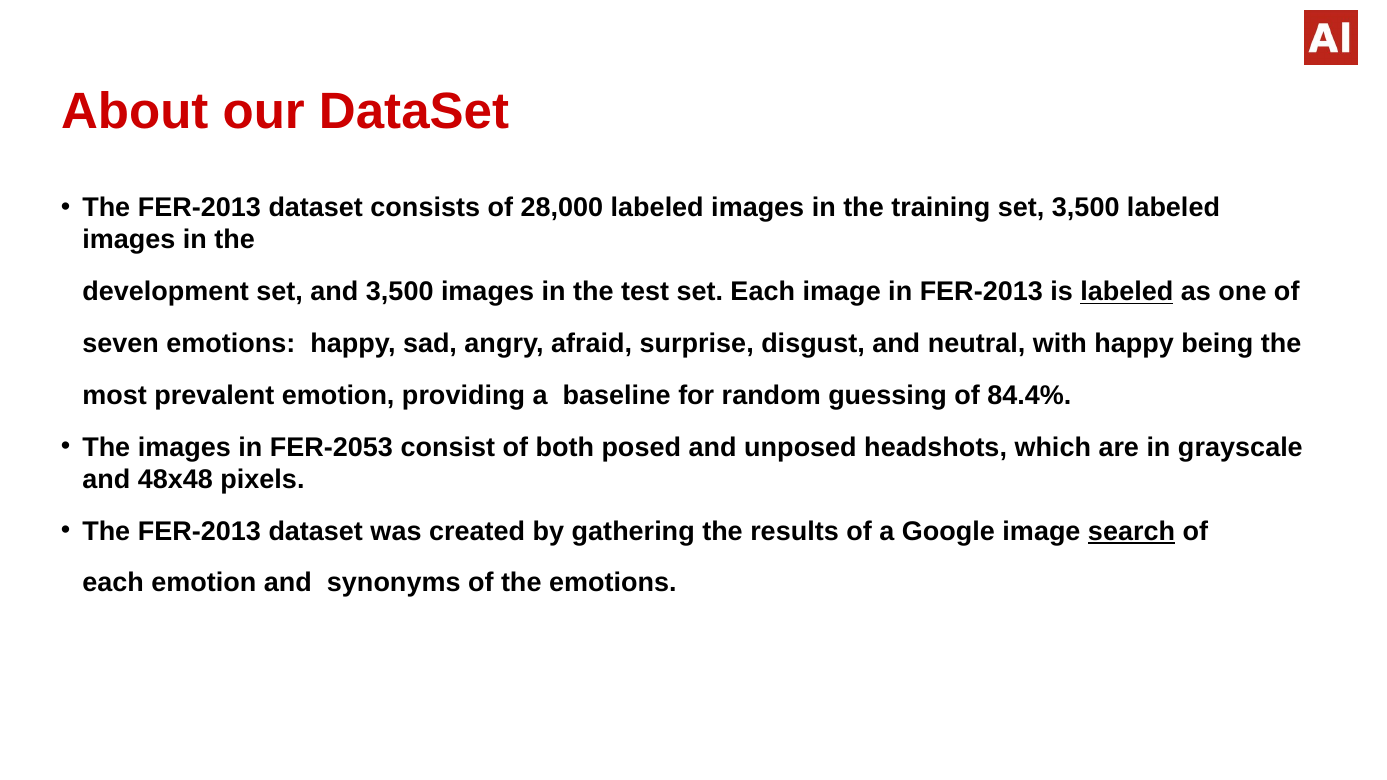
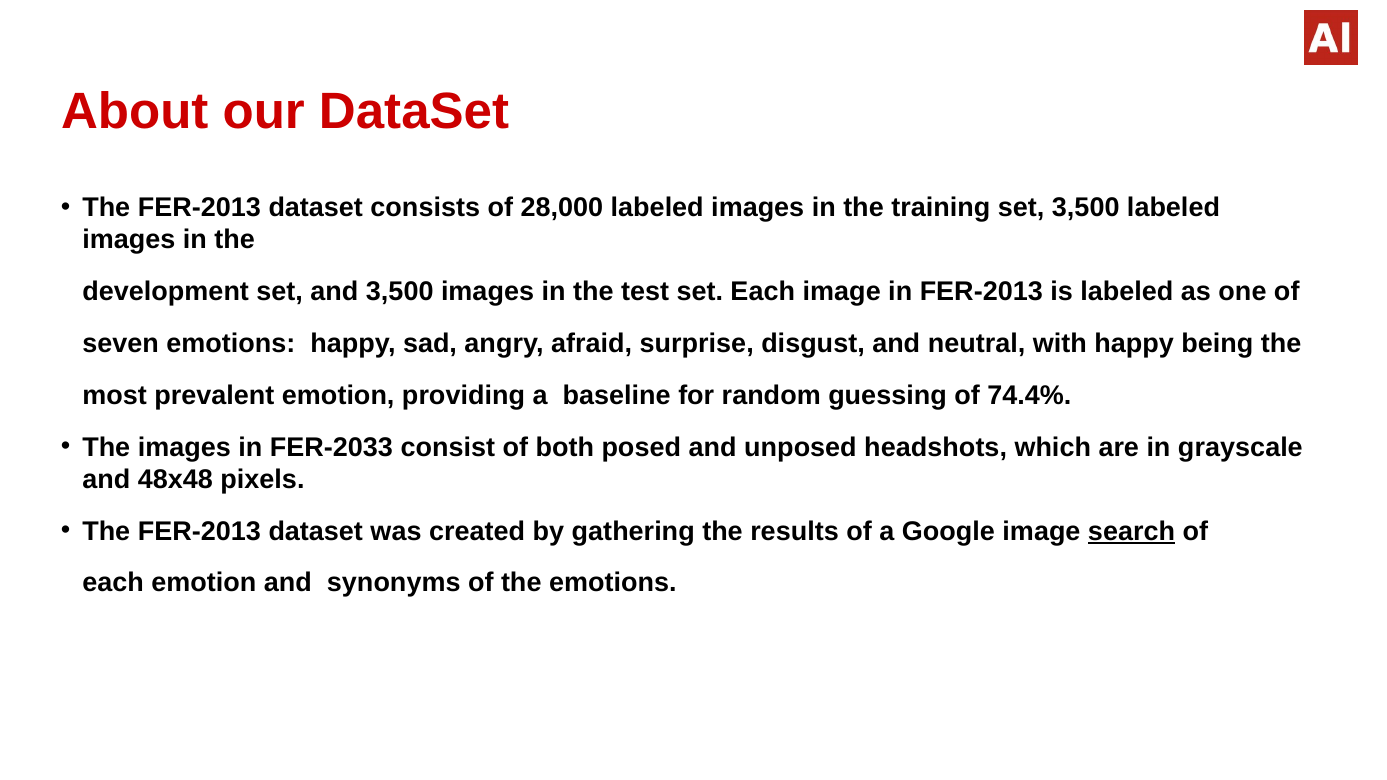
labeled at (1127, 292) underline: present -> none
84.4%: 84.4% -> 74.4%
FER-2053: FER-2053 -> FER-2033
